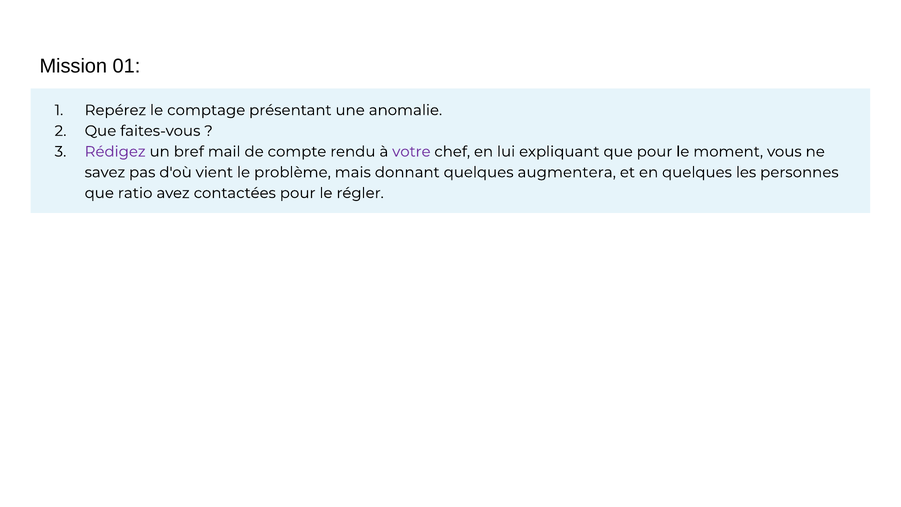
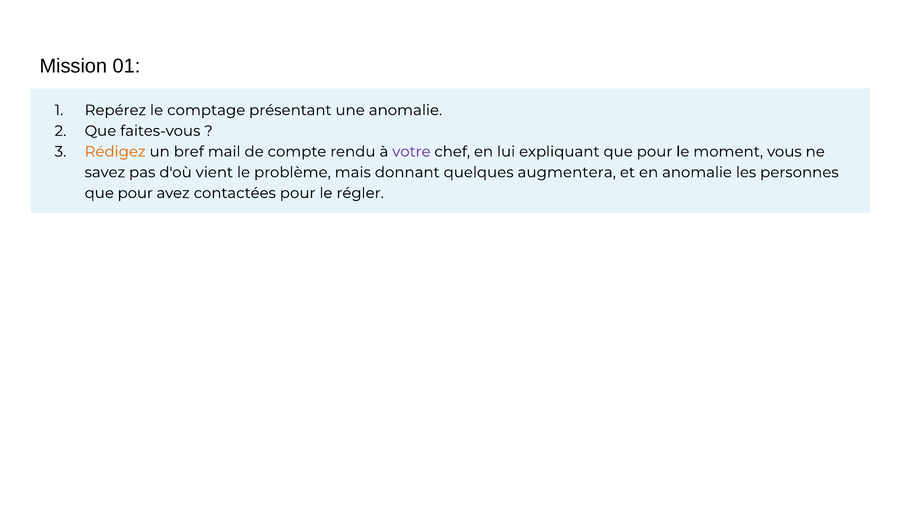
Rédigez colour: purple -> orange
en quelques: quelques -> anomalie
ratio at (135, 193): ratio -> pour
